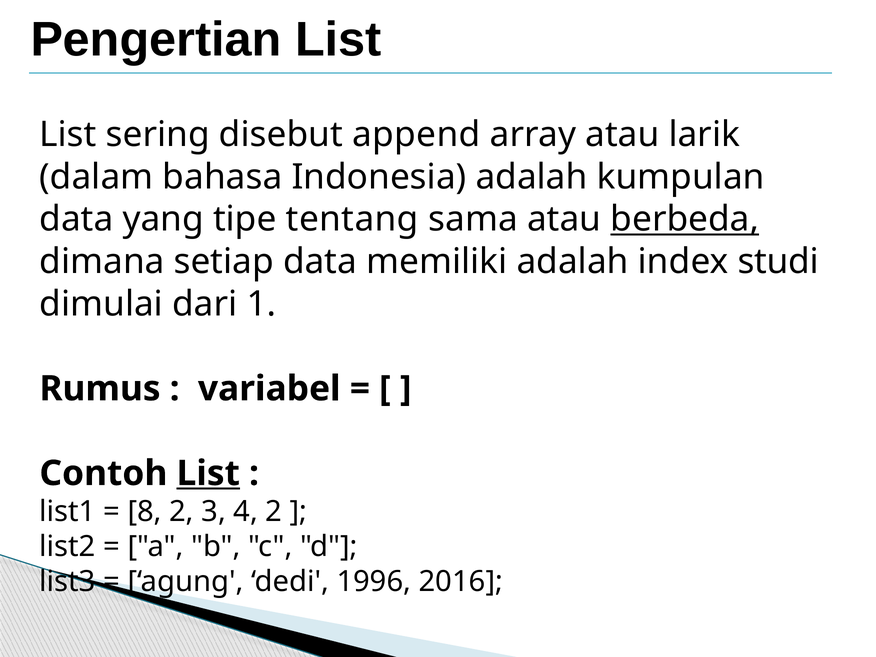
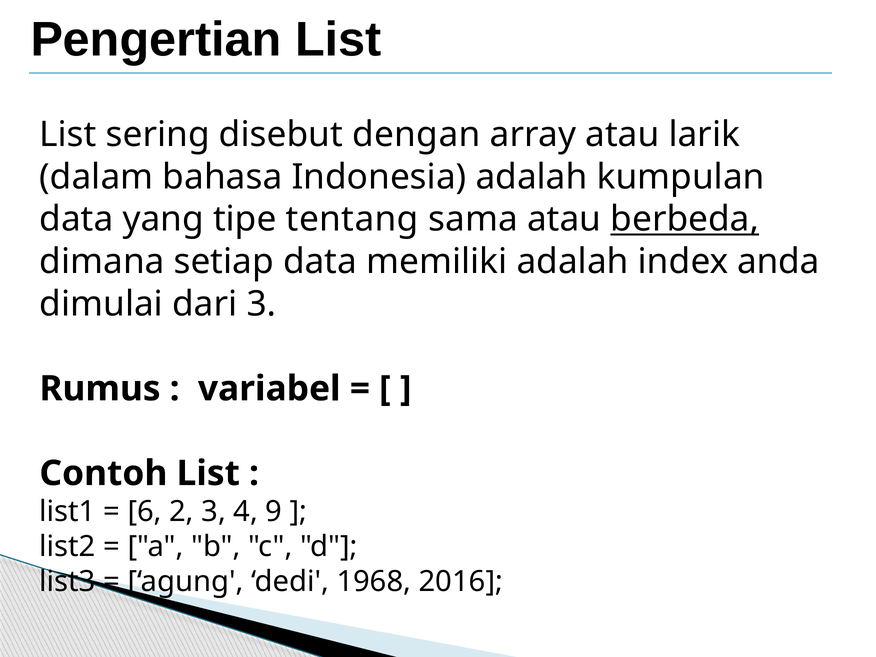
append: append -> dengan
studi: studi -> anda
dari 1: 1 -> 3
List at (208, 473) underline: present -> none
8: 8 -> 6
4 2: 2 -> 9
1996: 1996 -> 1968
